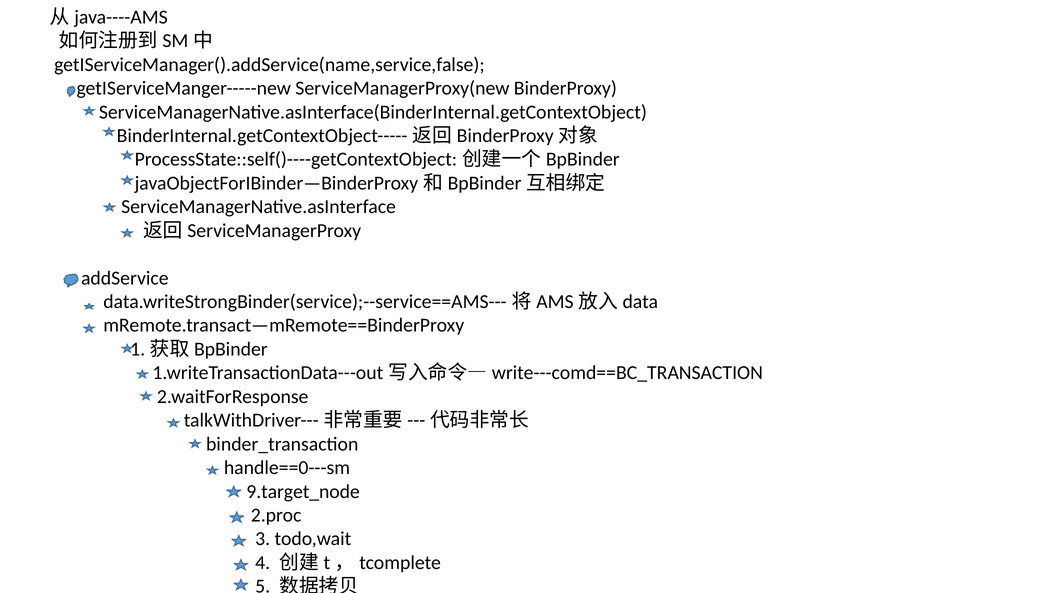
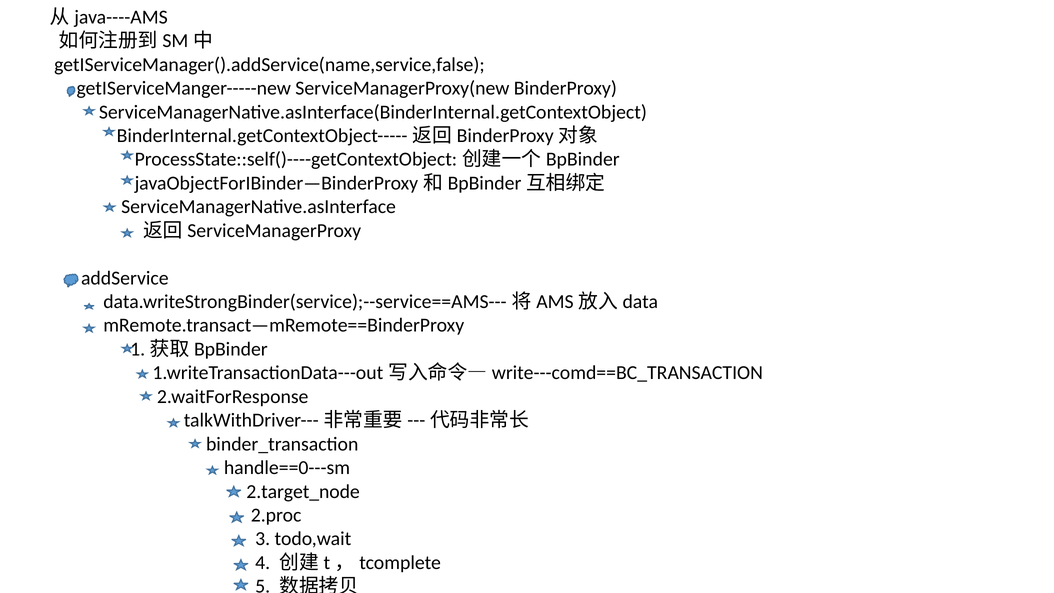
9.target_node: 9.target_node -> 2.target_node
